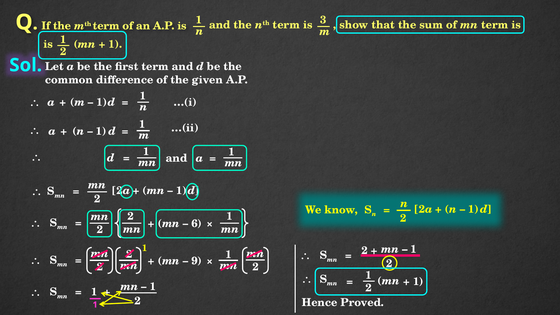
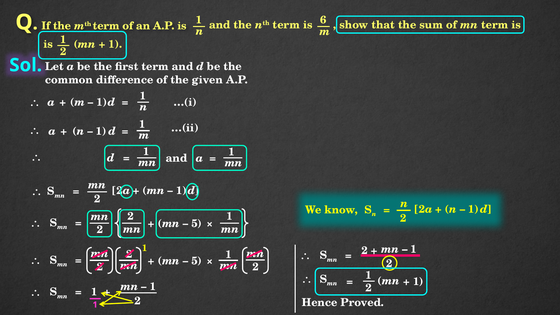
3: 3 -> 6
6 at (197, 224): 6 -> 5
9 at (197, 261): 9 -> 5
